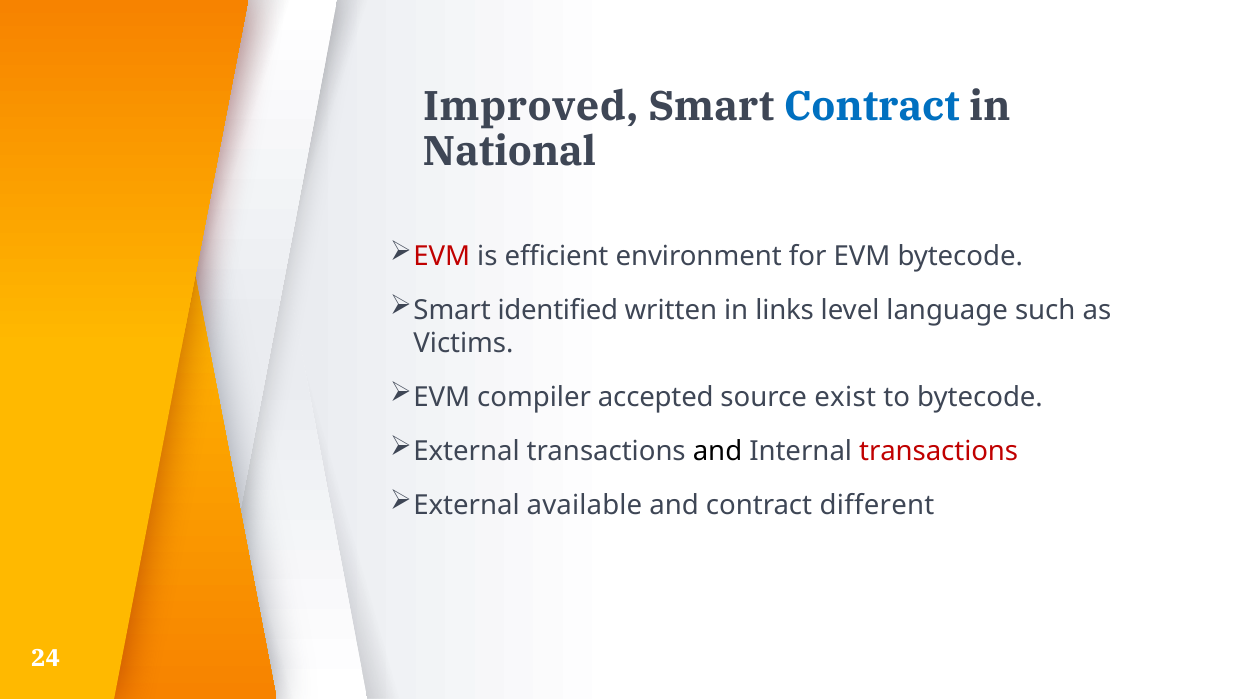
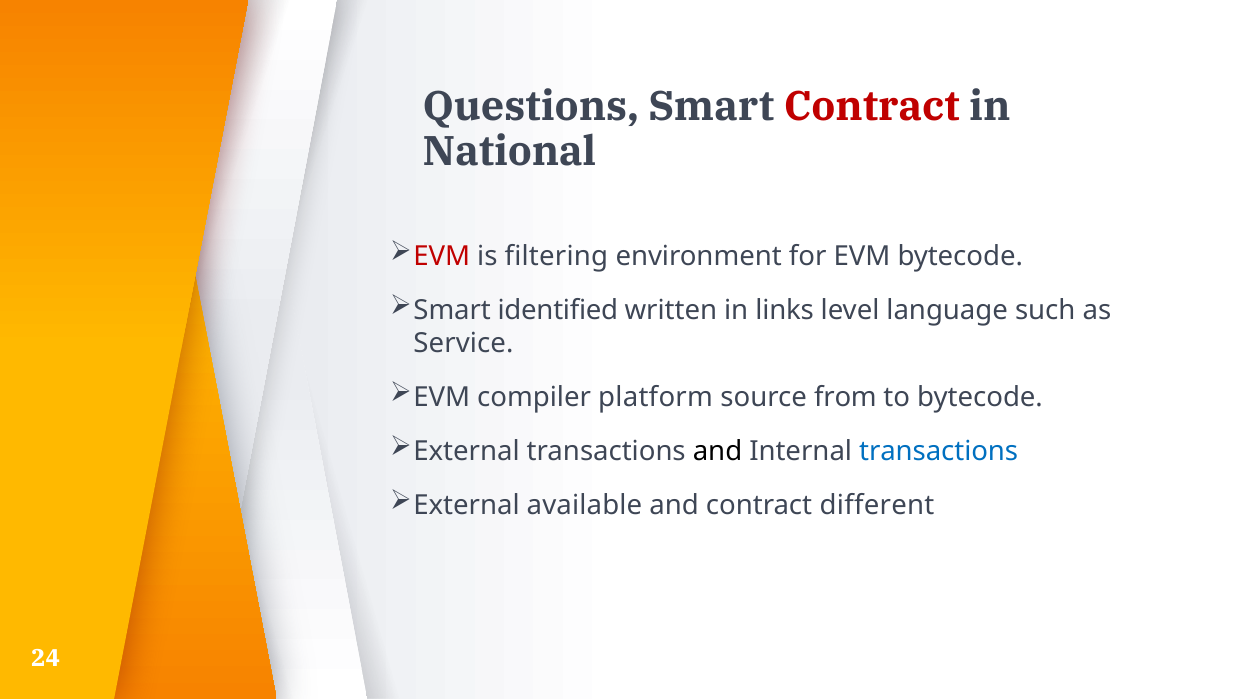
Improved: Improved -> Questions
Contract at (872, 107) colour: blue -> red
efficient: efficient -> filtering
Victims: Victims -> Service
accepted: accepted -> platform
exist: exist -> from
transactions at (939, 451) colour: red -> blue
